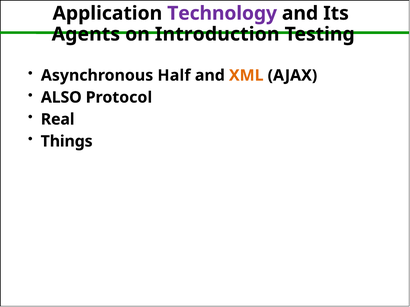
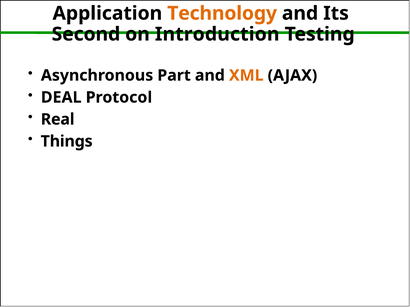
Technology colour: purple -> orange
Agents: Agents -> Second
Half: Half -> Part
ALSO: ALSO -> DEAL
